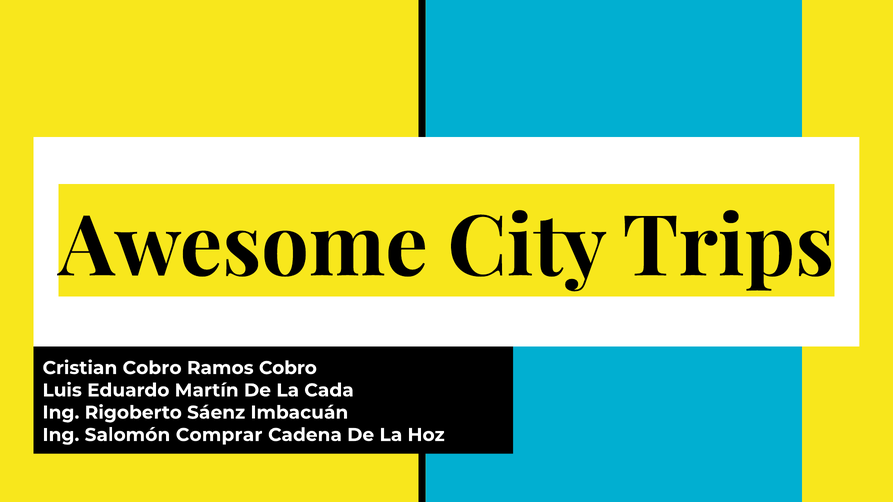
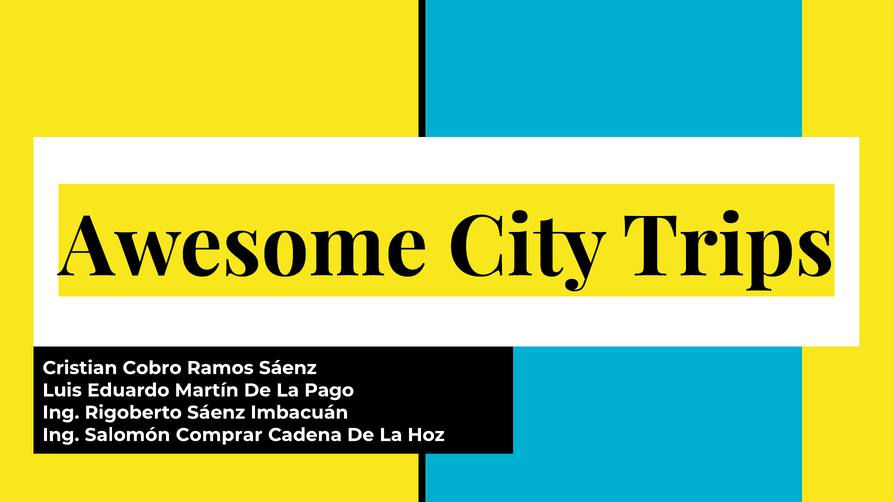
Ramos Cobro: Cobro -> Sáenz
Cada: Cada -> Pago
